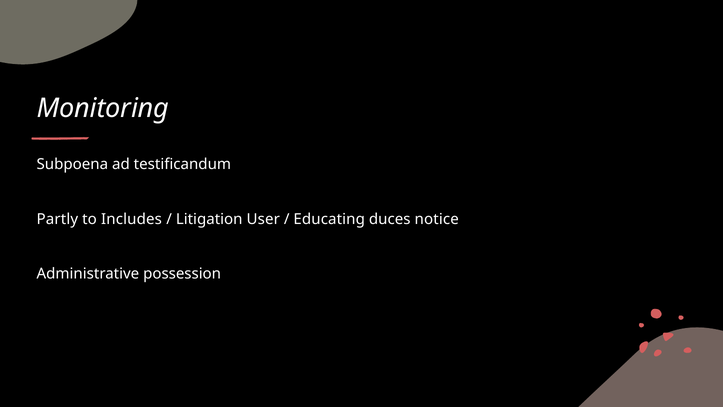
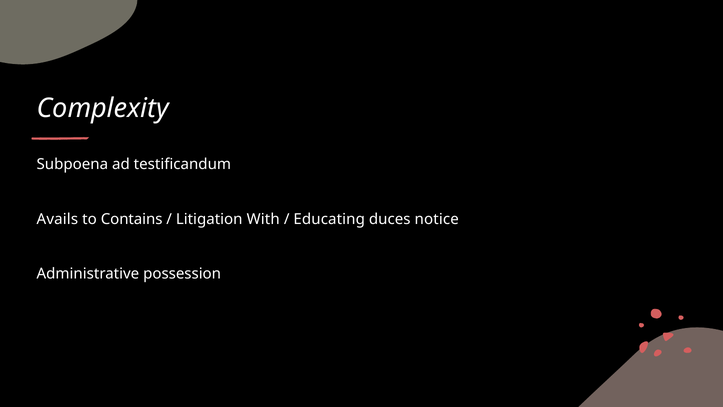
Monitoring: Monitoring -> Complexity
Partly: Partly -> Avails
Includes: Includes -> Contains
User: User -> With
